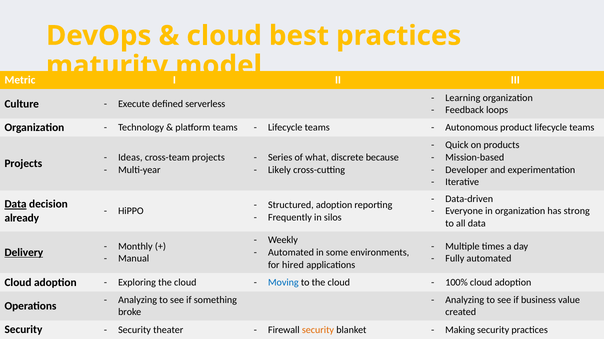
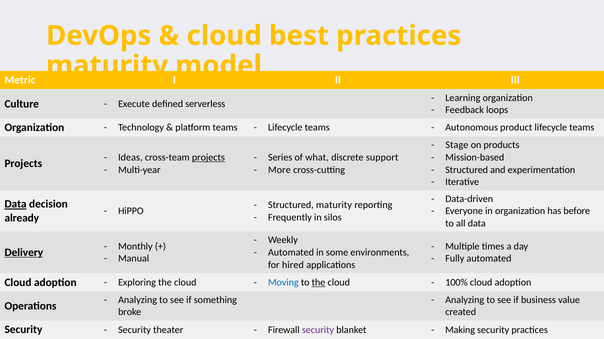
Quick: Quick -> Stage
projects at (208, 158) underline: none -> present
because: because -> support
Likely: Likely -> More
Developer at (467, 170): Developer -> Structured
Structured adoption: adoption -> maturity
strong: strong -> before
the at (319, 283) underline: none -> present
security at (318, 330) colour: orange -> purple
